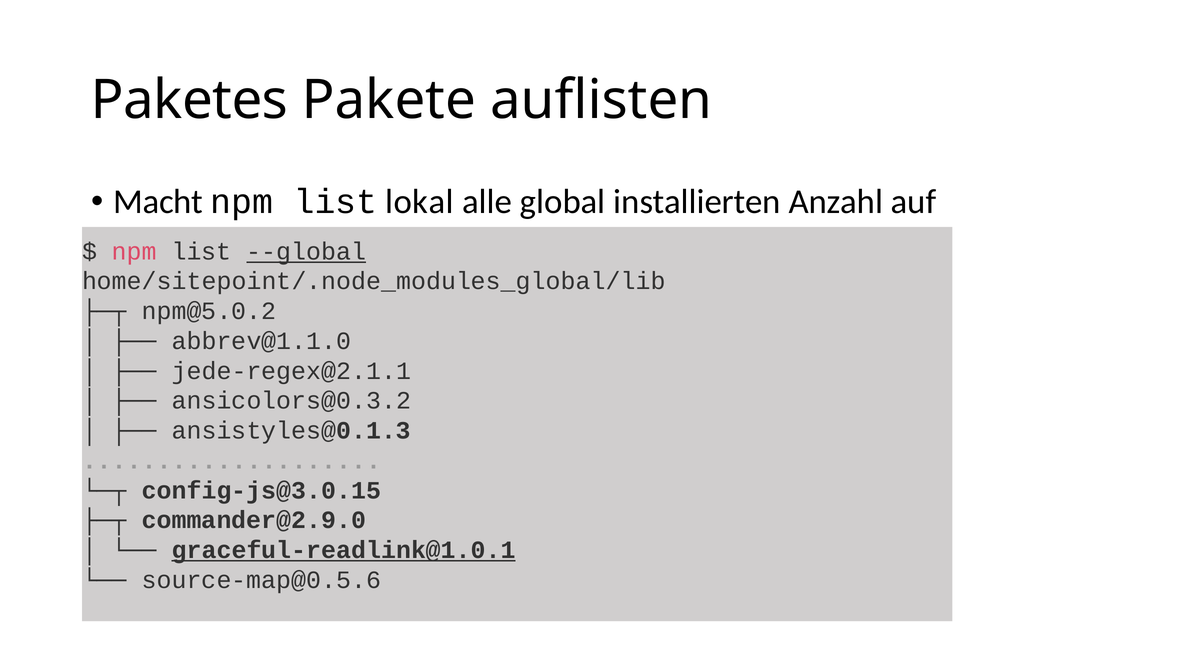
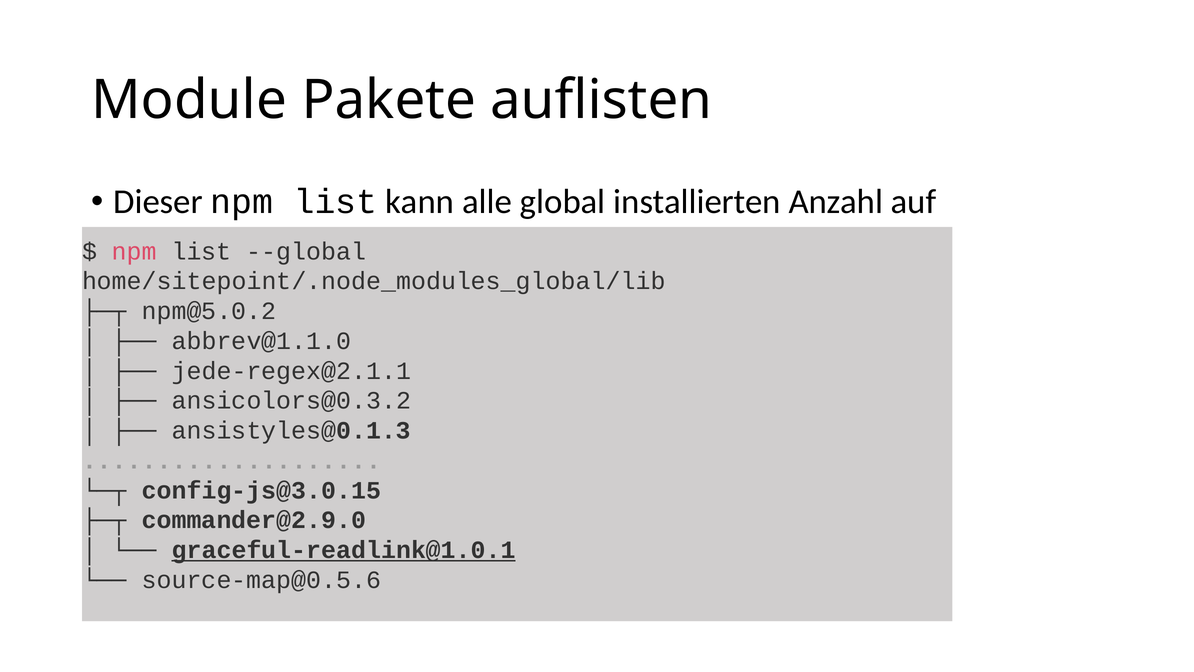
Paketes: Paketes -> Module
Macht: Macht -> Dieser
lokal: lokal -> kann
--global underline: present -> none
